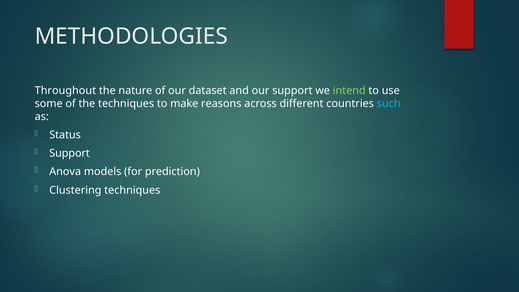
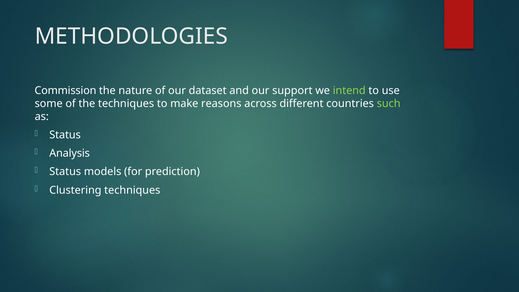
Throughout: Throughout -> Commission
such colour: light blue -> light green
Support at (70, 153): Support -> Analysis
Anova at (65, 172): Anova -> Status
